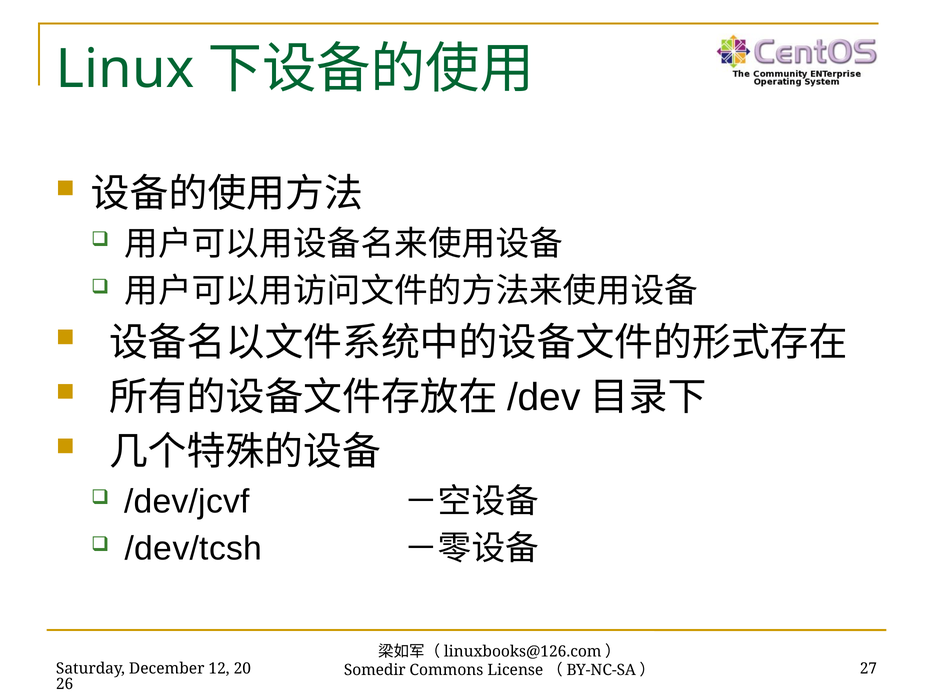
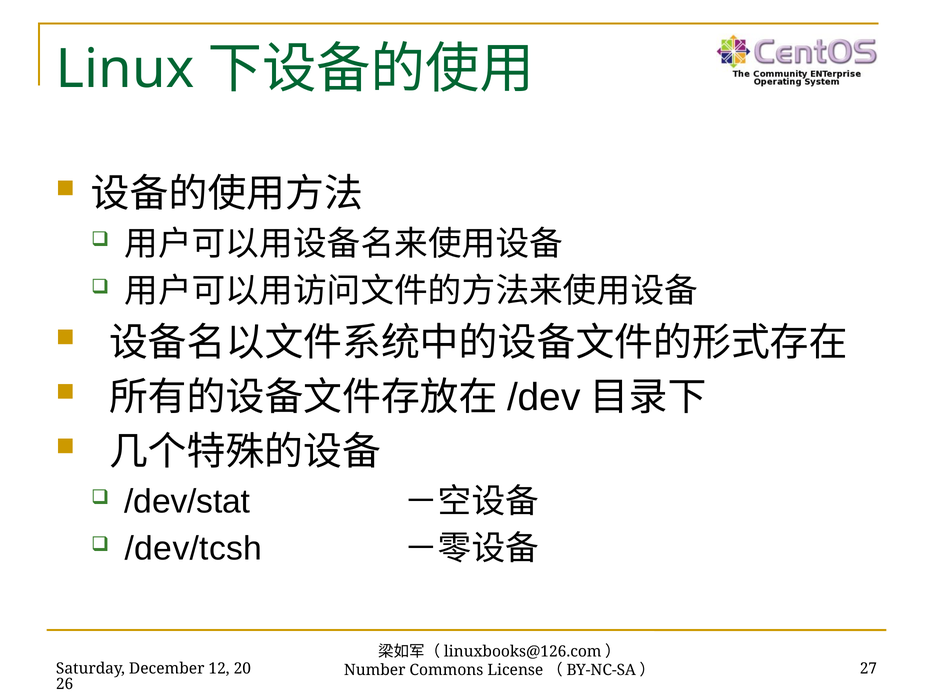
/dev/jcvf: /dev/jcvf -> /dev/stat
Somedir: Somedir -> Number
